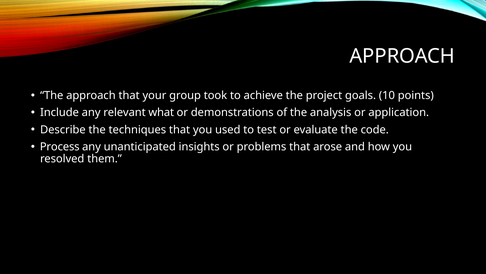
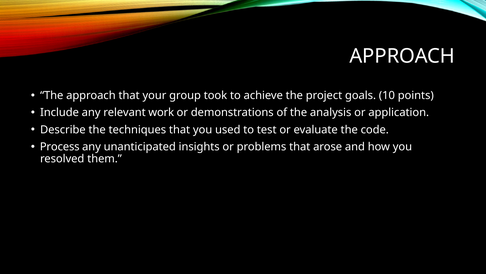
what: what -> work
